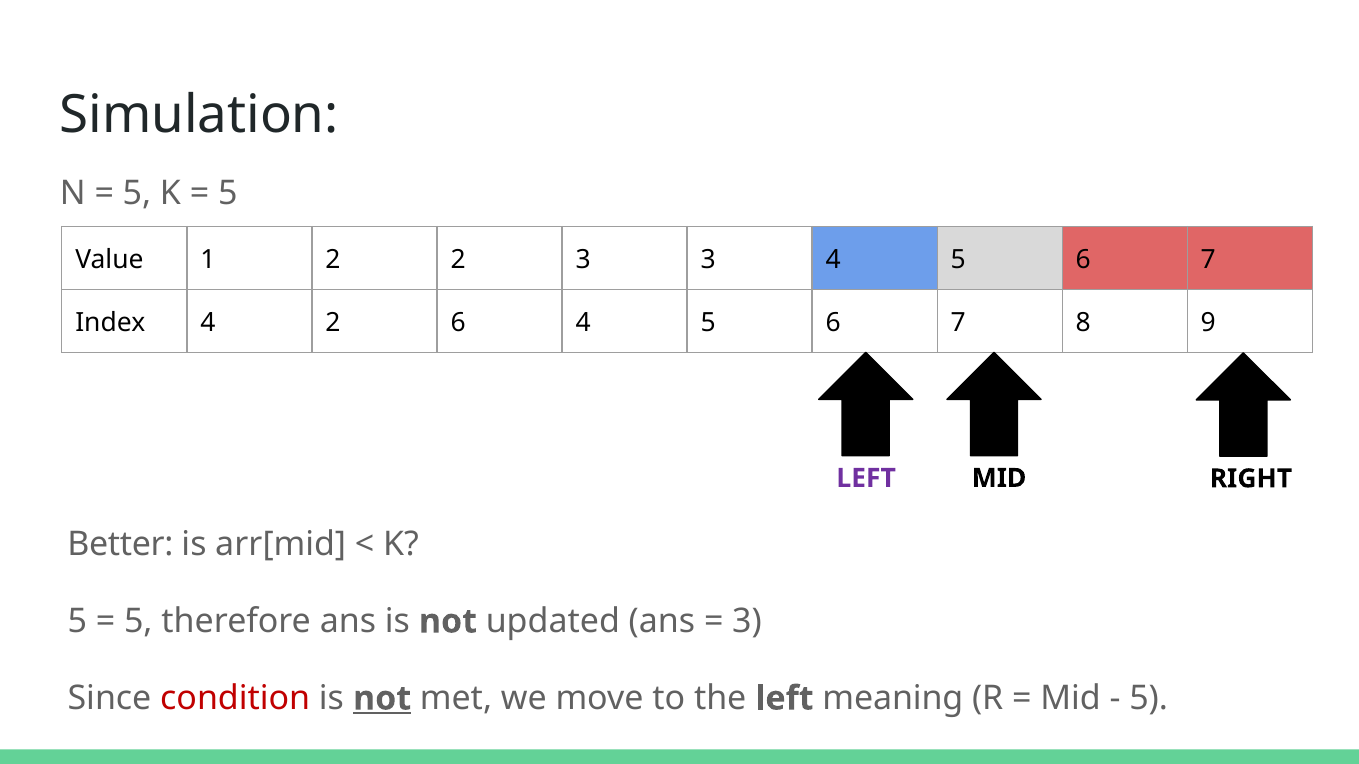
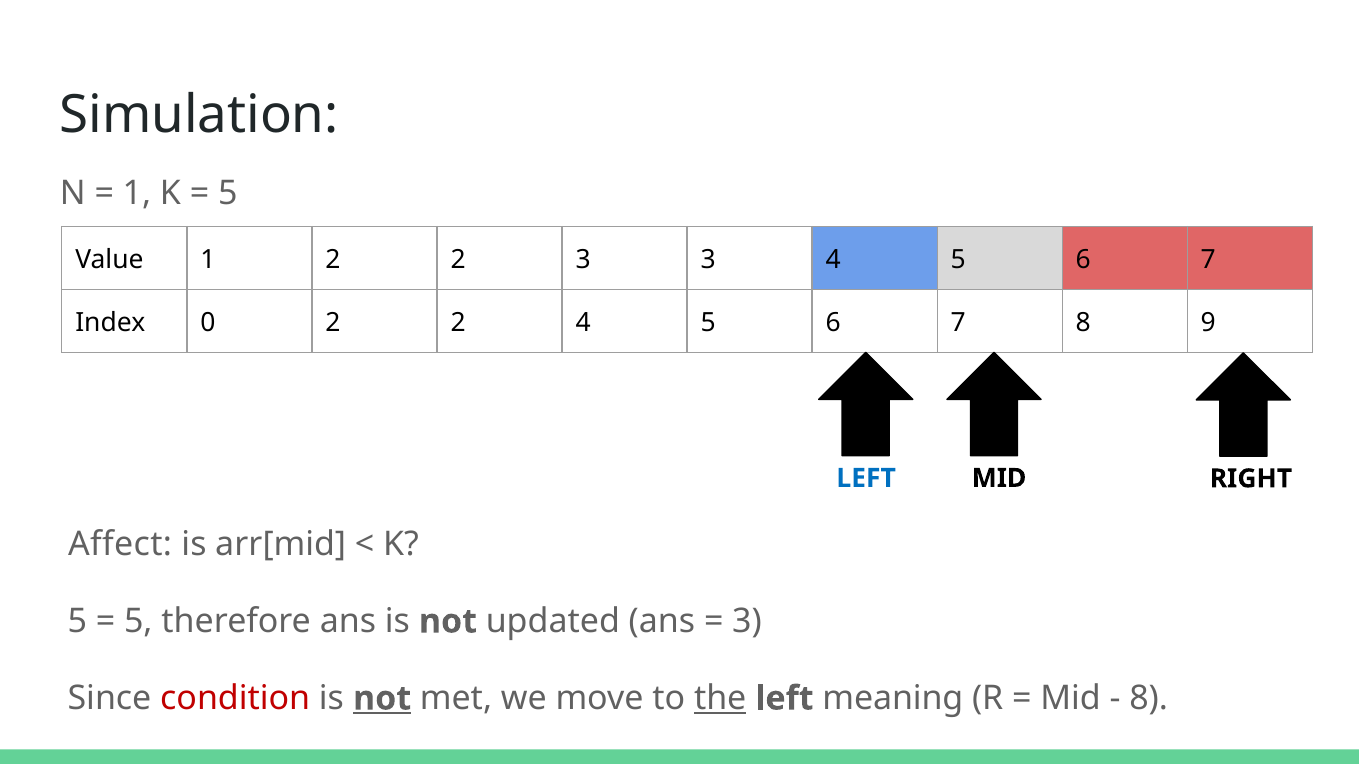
5 at (137, 194): 5 -> 1
Index 4: 4 -> 0
6 at (458, 323): 6 -> 2
LEFT at (866, 478) colour: purple -> blue
Better: Better -> Affect
the underline: none -> present
5 at (1149, 699): 5 -> 8
